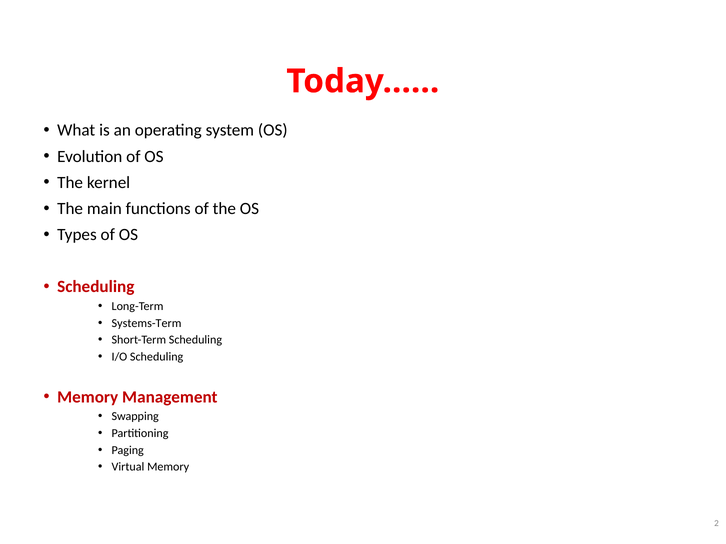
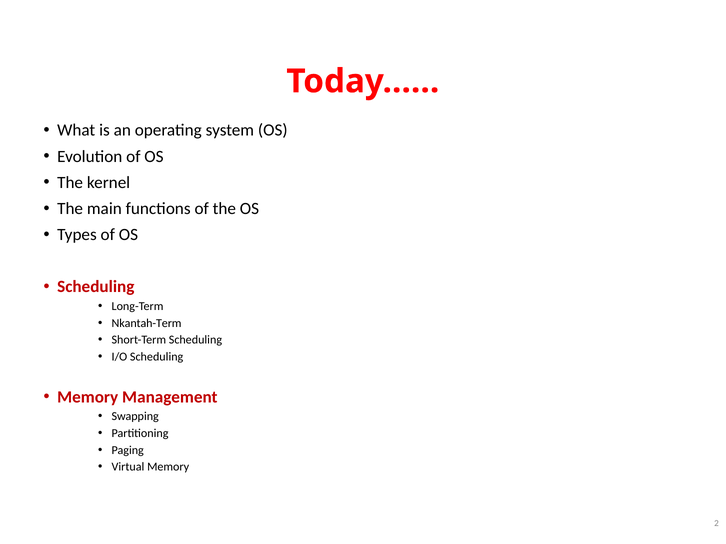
Systems-Term: Systems-Term -> Nkantah-Term
